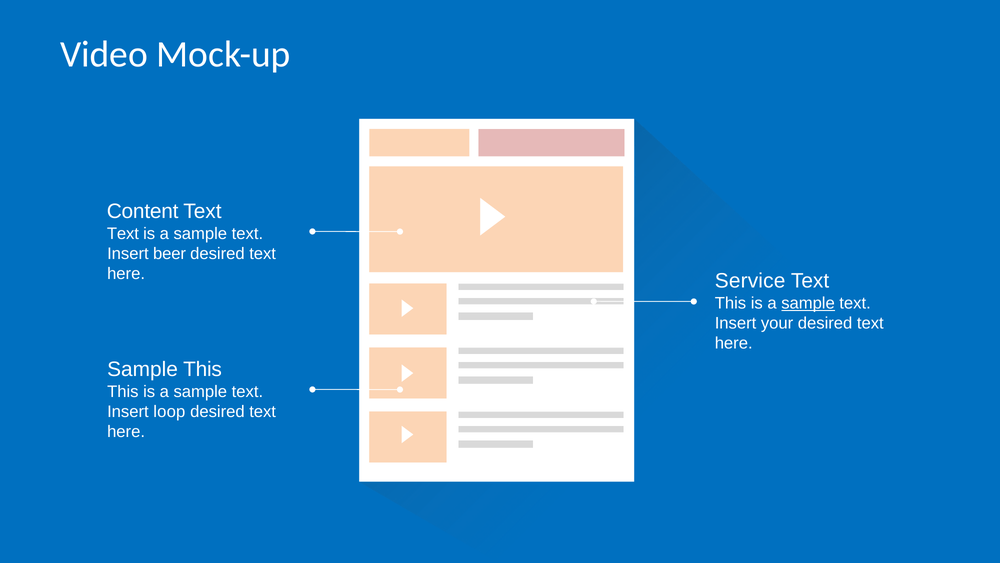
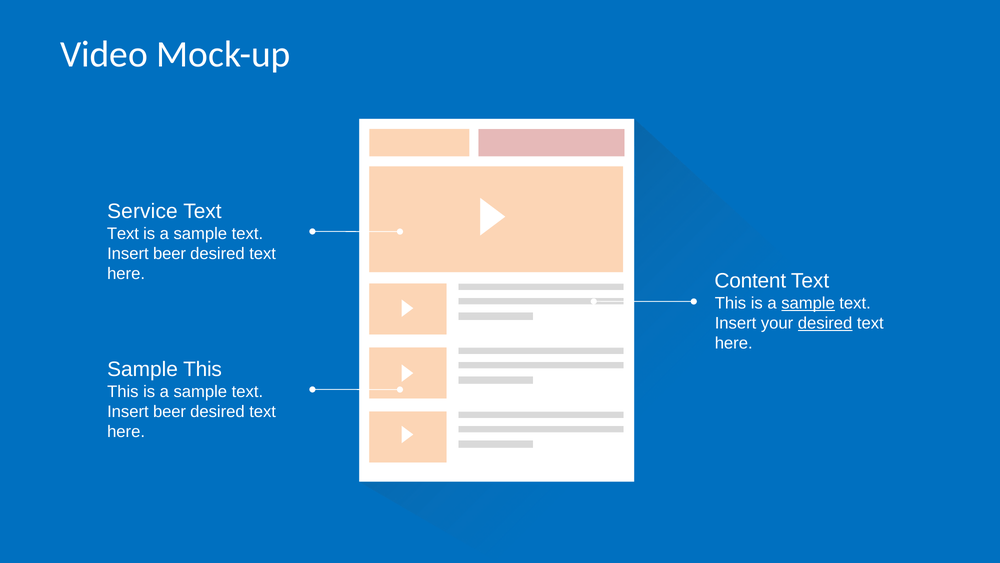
Content: Content -> Service
Service: Service -> Content
desired at (825, 323) underline: none -> present
loop at (169, 412): loop -> beer
